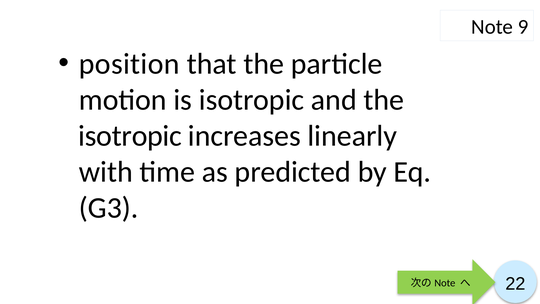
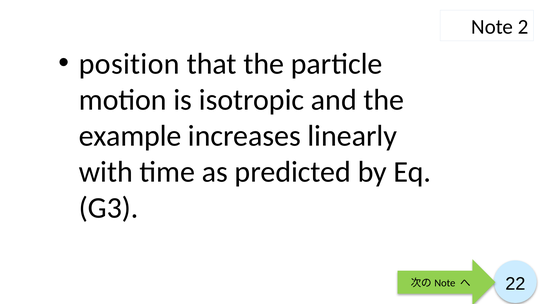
9: 9 -> 2
isotropic at (130, 136): isotropic -> example
